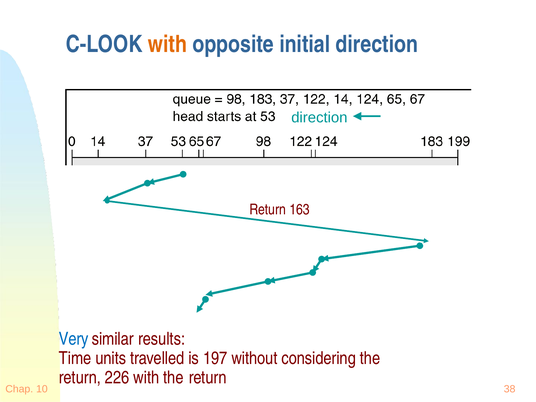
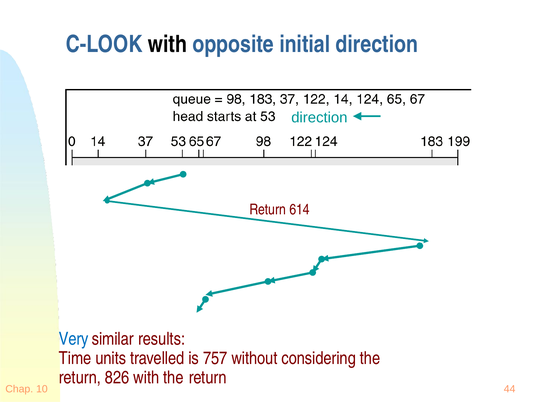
with at (168, 44) colour: orange -> black
163: 163 -> 614
197: 197 -> 757
226: 226 -> 826
38: 38 -> 44
